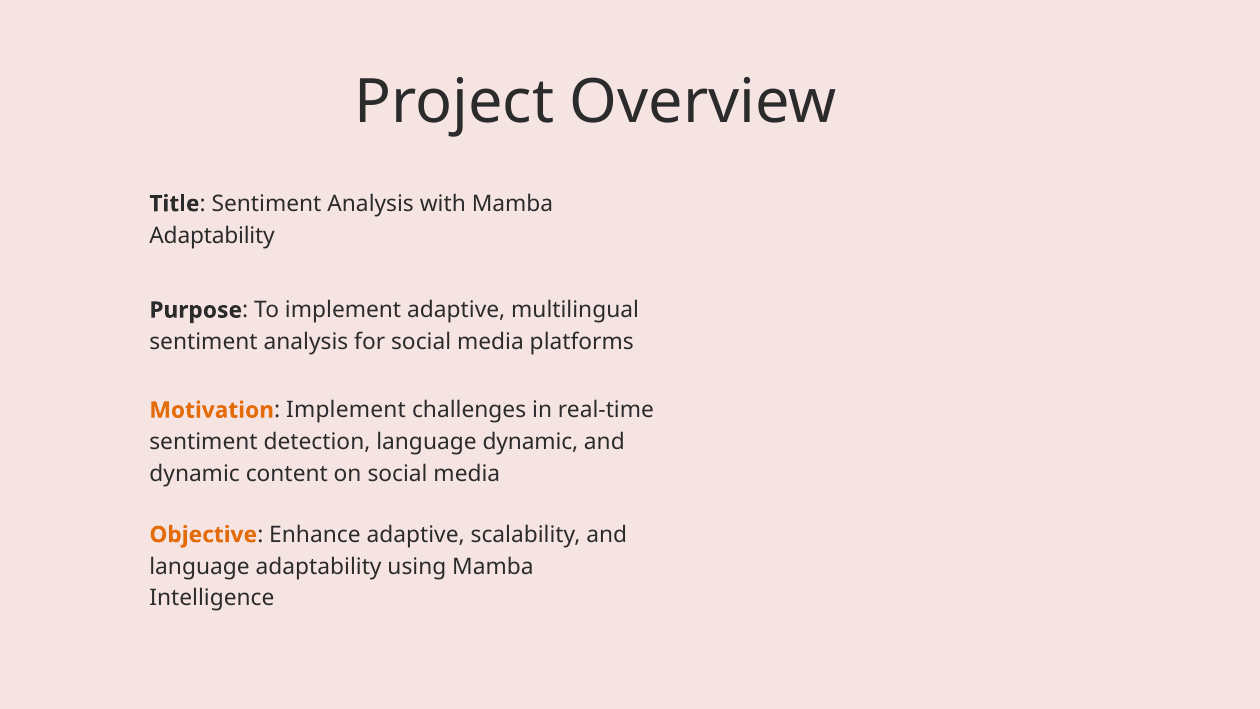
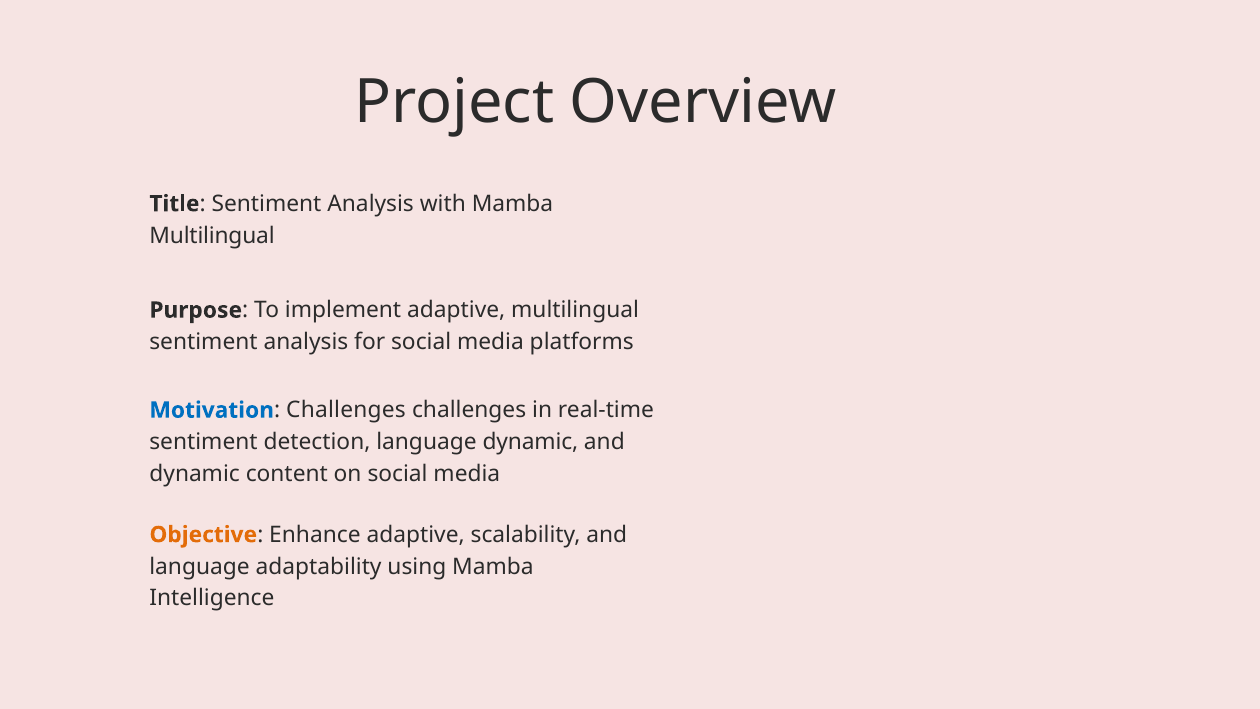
Adaptability at (212, 236): Adaptability -> Multilingual
Motivation colour: orange -> blue
Implement at (346, 410): Implement -> Challenges
